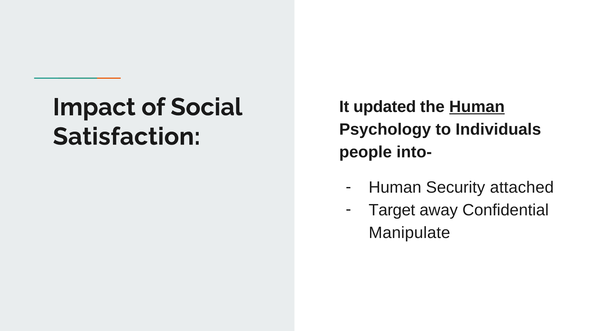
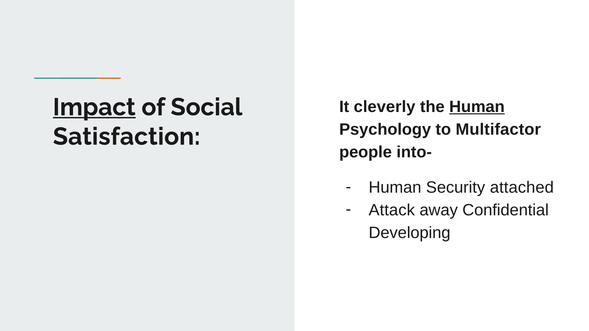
Impact underline: none -> present
updated: updated -> cleverly
Individuals: Individuals -> Multifactor
Target: Target -> Attack
Manipulate: Manipulate -> Developing
